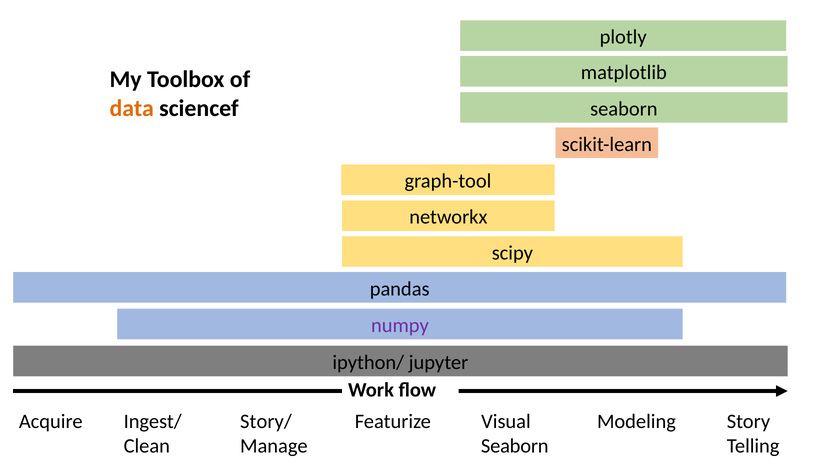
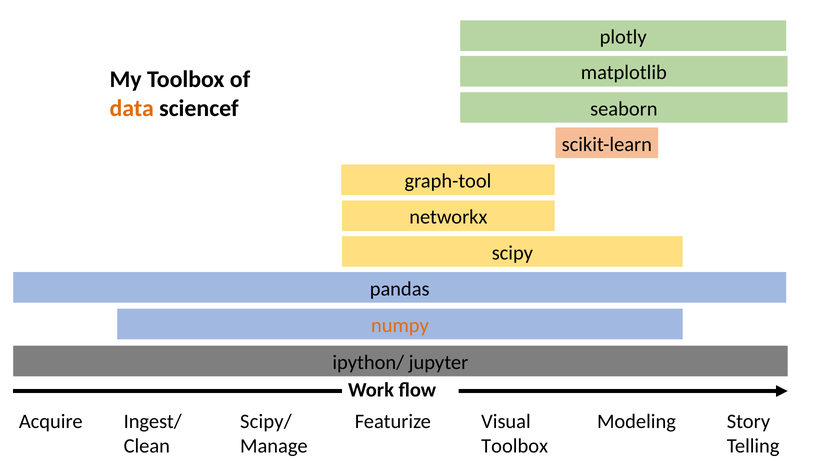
numpy colour: purple -> orange
Story/: Story/ -> Scipy/
Seaborn at (515, 446): Seaborn -> Toolbox
